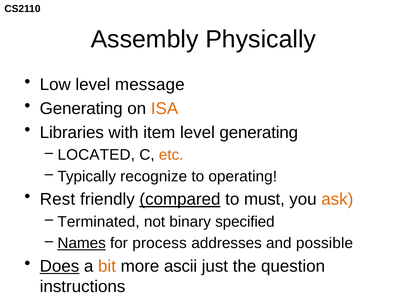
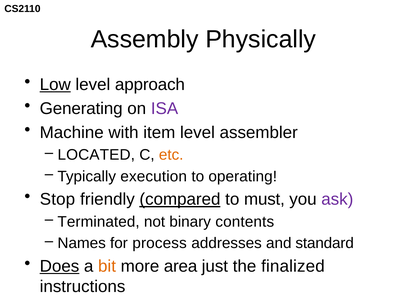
Low underline: none -> present
message: message -> approach
ISA colour: orange -> purple
Libraries: Libraries -> Machine
level generating: generating -> assembler
recognize: recognize -> execution
Rest: Rest -> Stop
ask colour: orange -> purple
specified: specified -> contents
Names underline: present -> none
possible: possible -> standard
ascii: ascii -> area
question: question -> finalized
